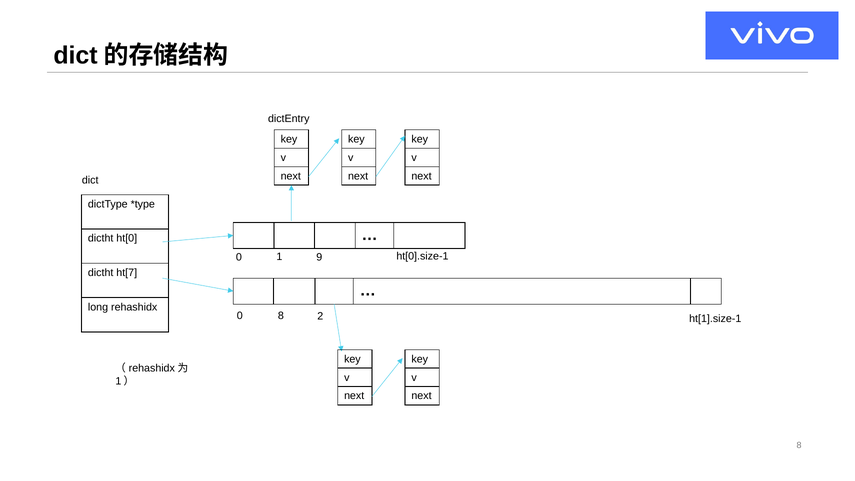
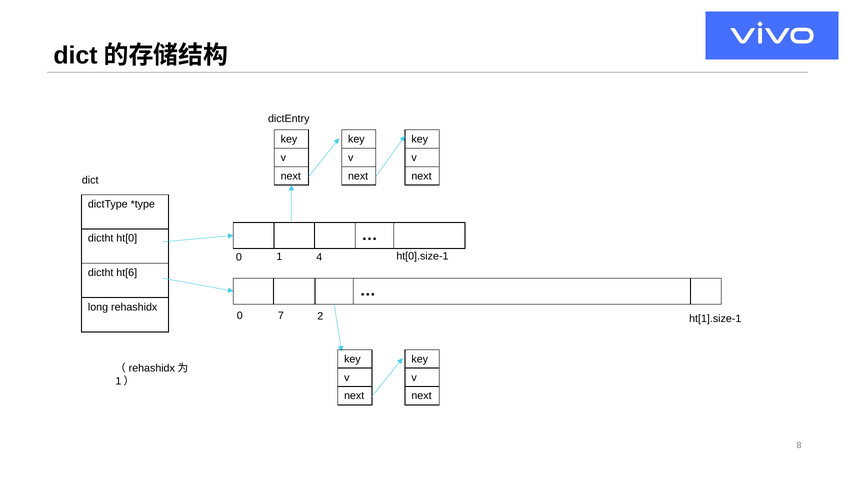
9: 9 -> 4
ht[7: ht[7 -> ht[6
0 8: 8 -> 7
